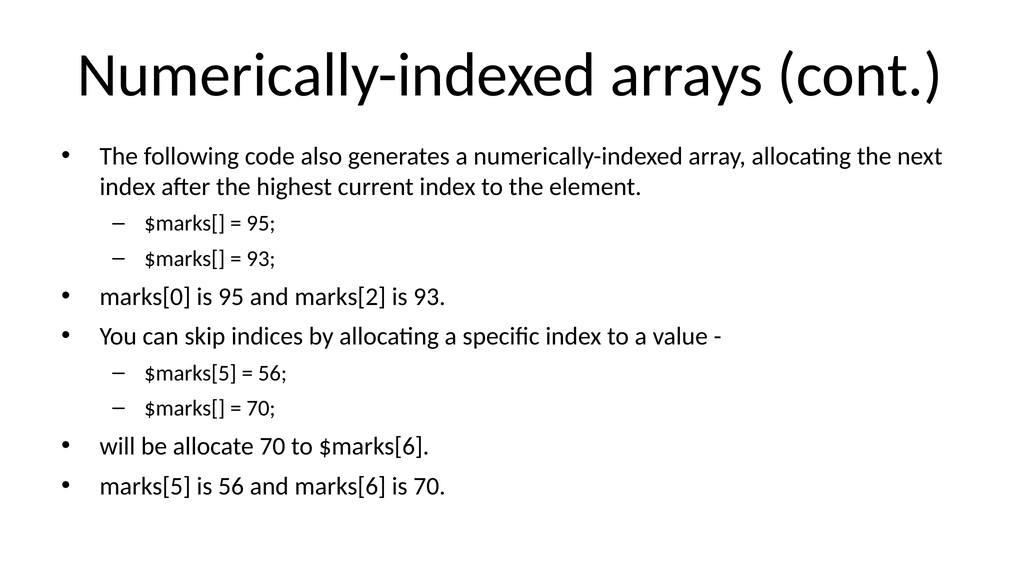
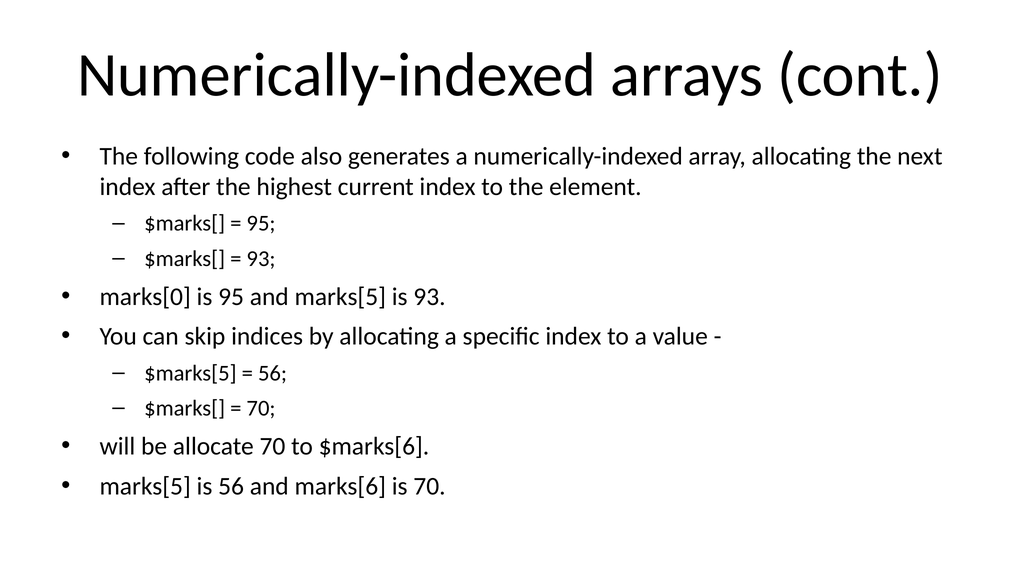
and marks[2: marks[2 -> marks[5
